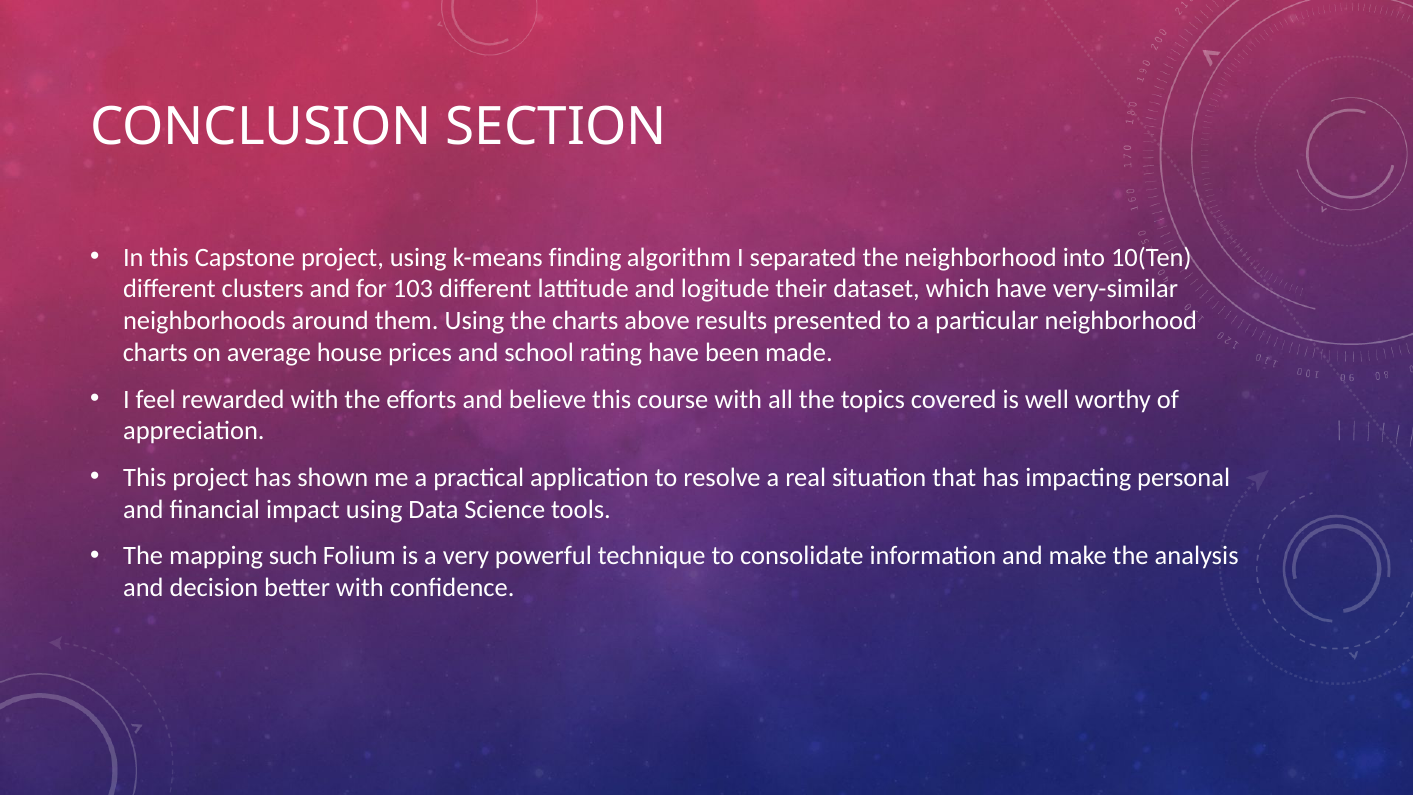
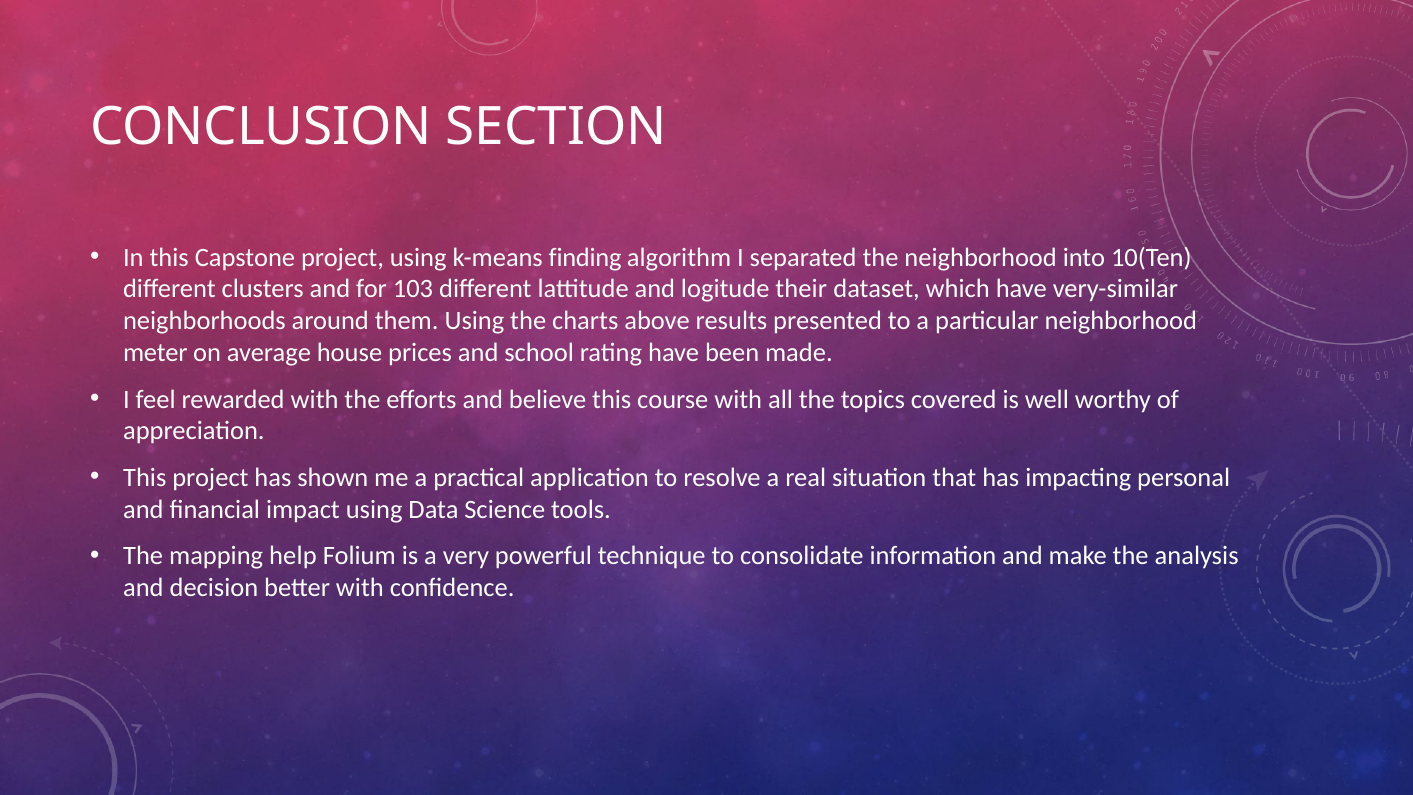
charts at (155, 353): charts -> meter
such: such -> help
